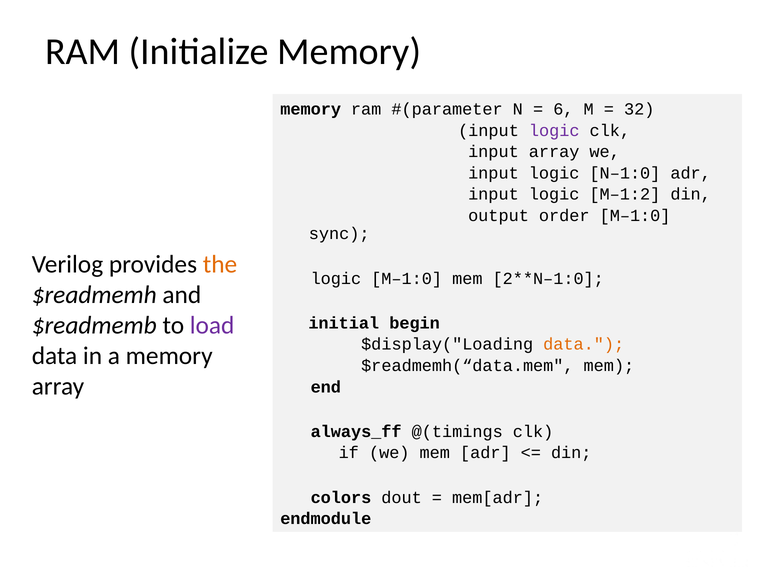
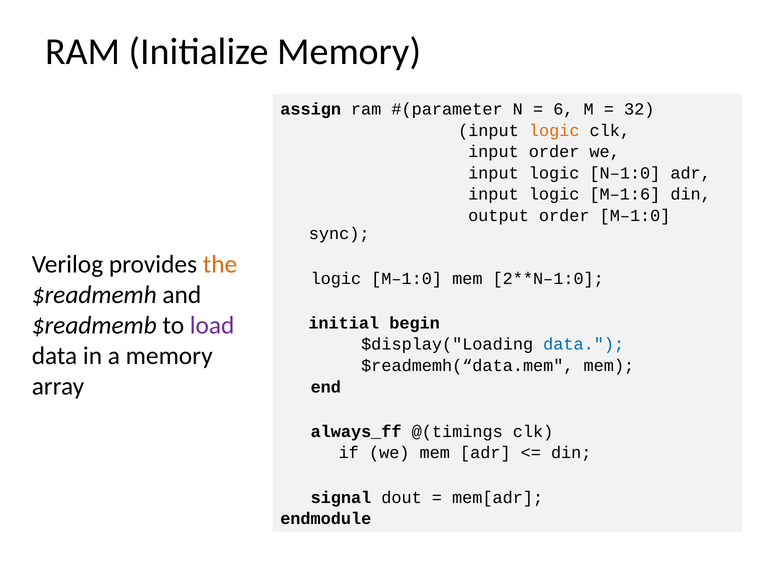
memory at (311, 109): memory -> assign
logic at (554, 130) colour: purple -> orange
input array: array -> order
M–1:2: M–1:2 -> M–1:6
data at (584, 344) colour: orange -> blue
colors: colors -> signal
